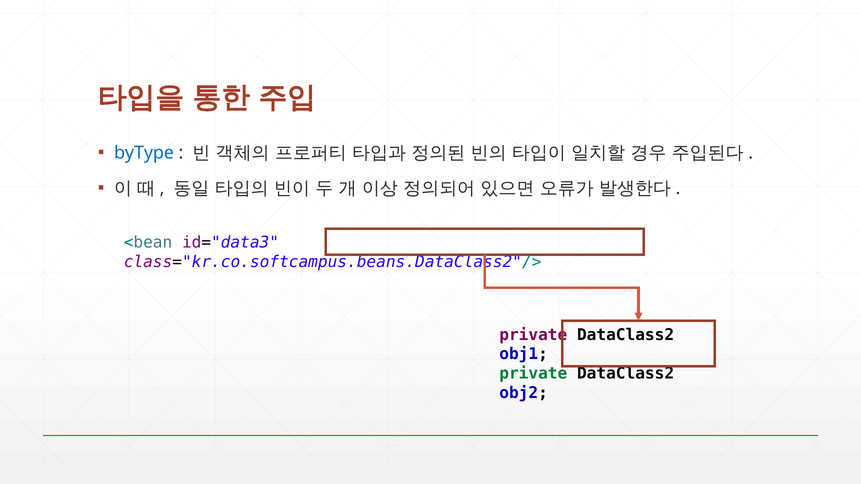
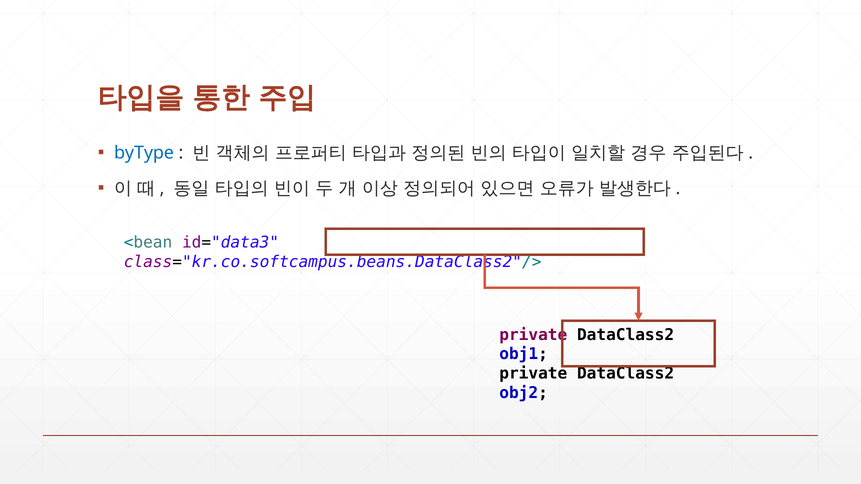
private at (533, 374) colour: green -> black
